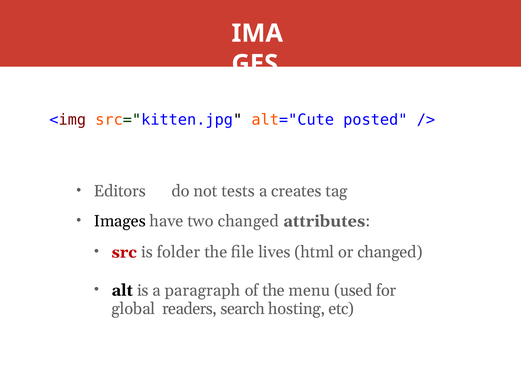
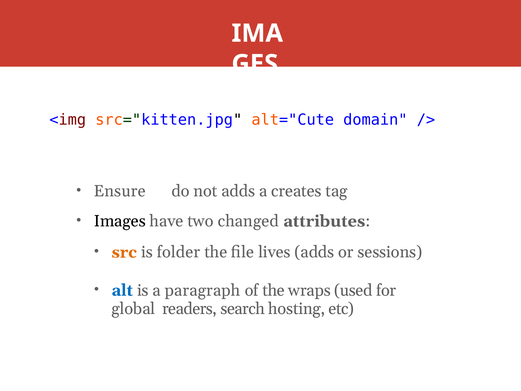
posted: posted -> domain
Editors: Editors -> Ensure
not tests: tests -> adds
src colour: red -> orange
lives html: html -> adds
or changed: changed -> sessions
alt colour: black -> blue
menu: menu -> wraps
